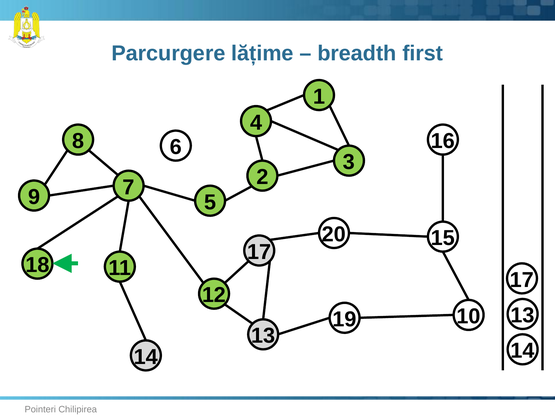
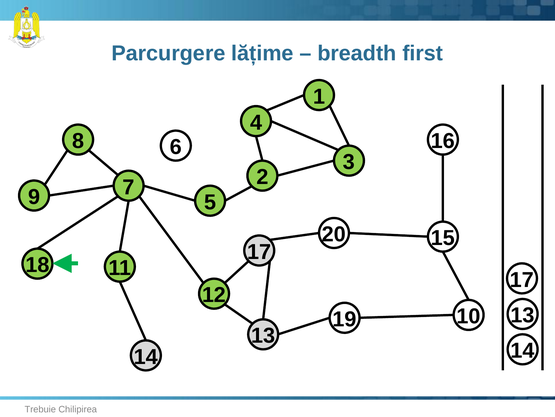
Pointeri: Pointeri -> Trebuie
